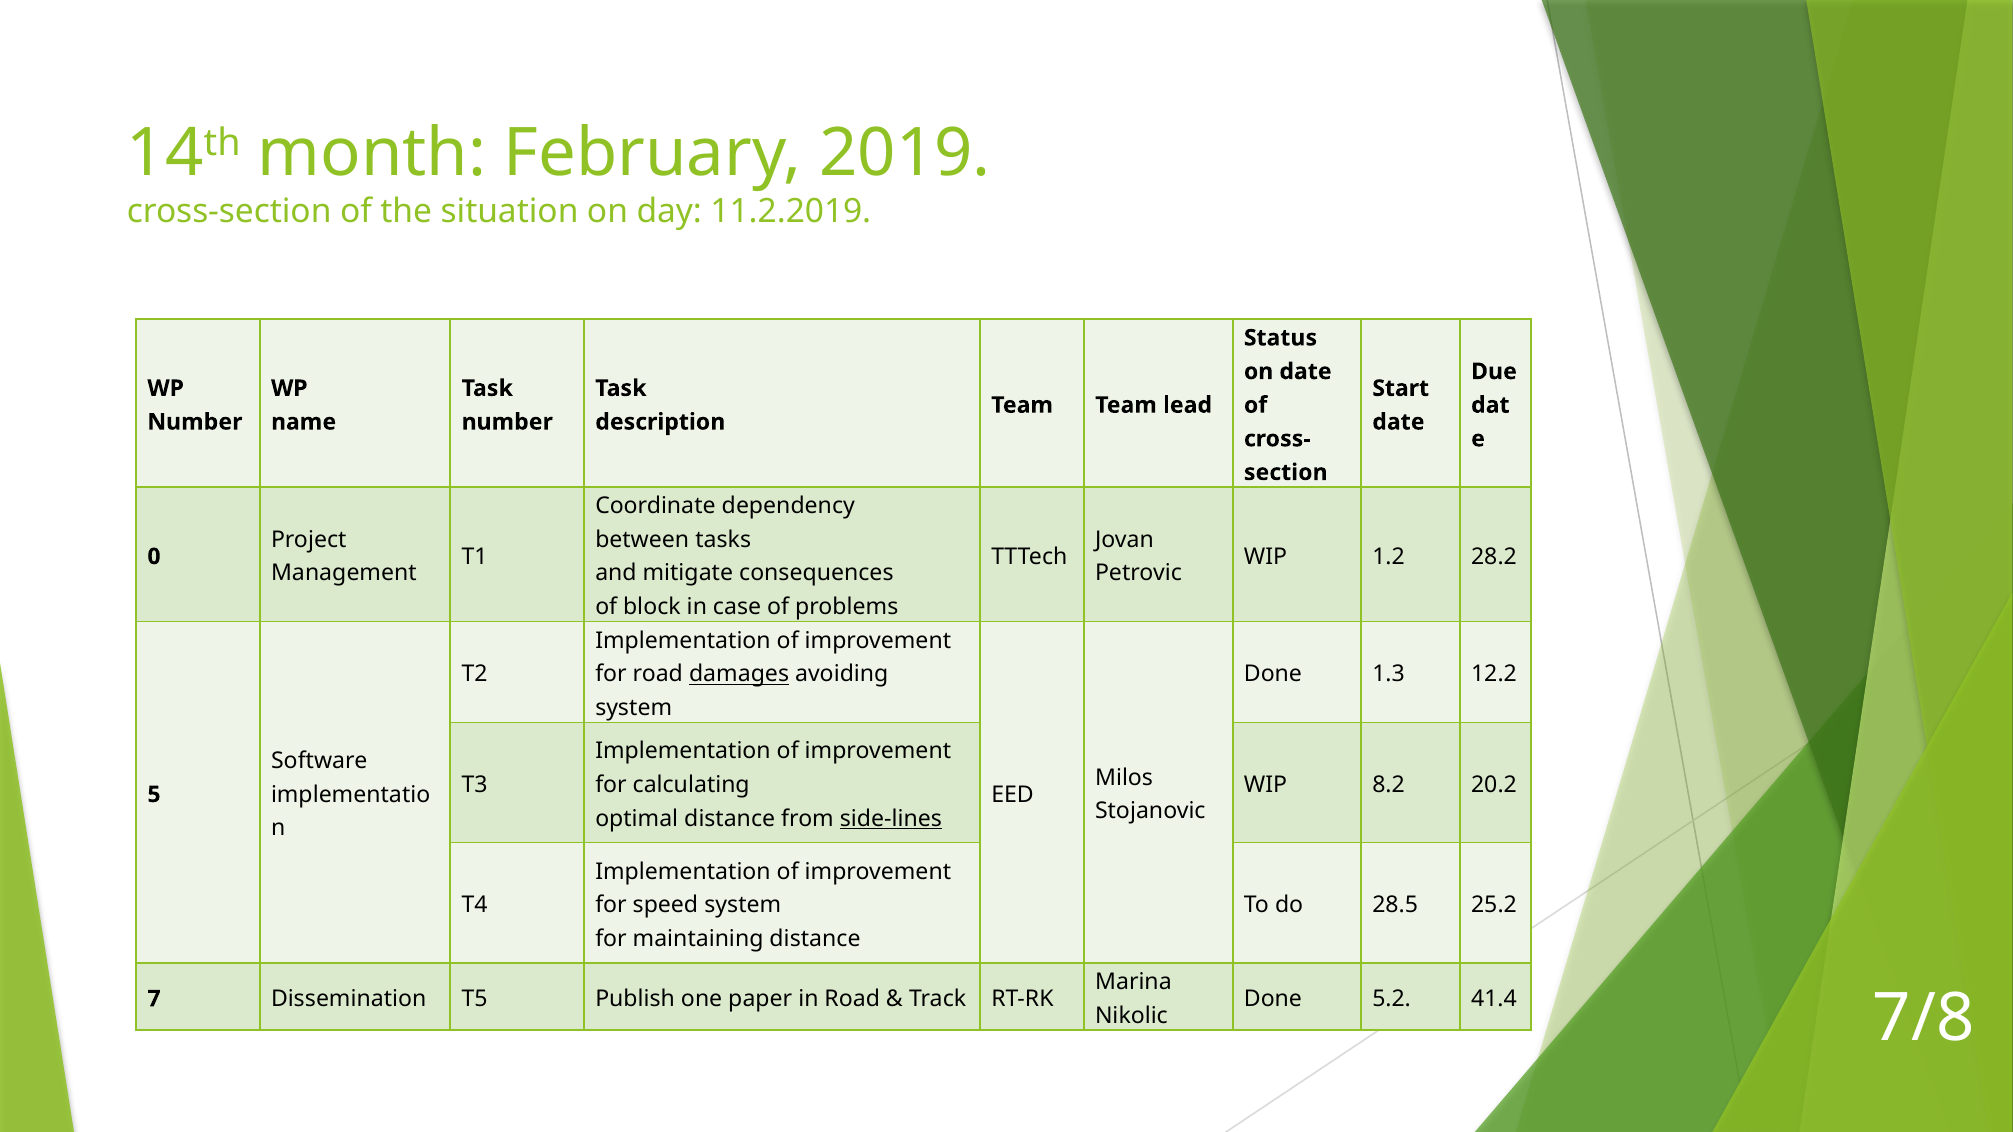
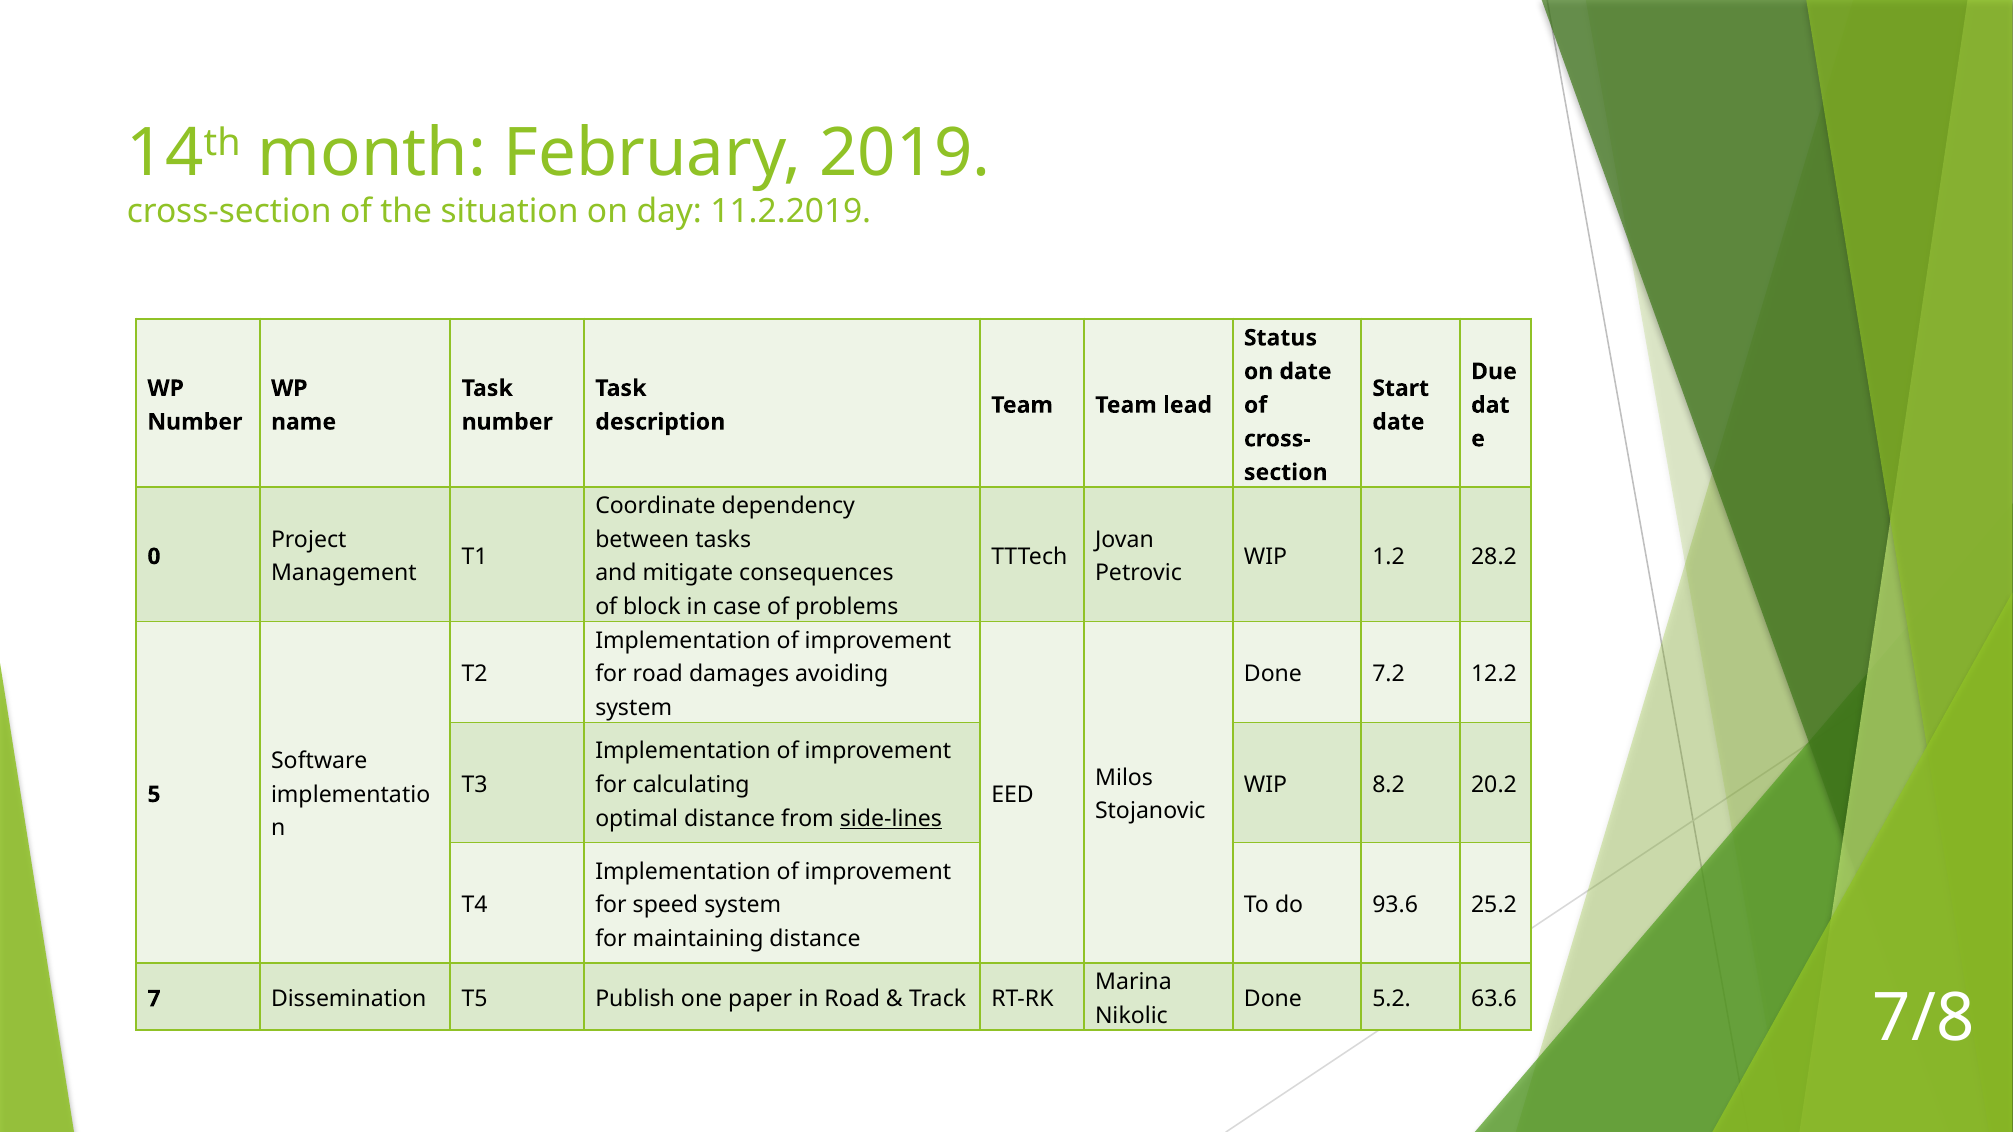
damages underline: present -> none
1.3: 1.3 -> 7.2
28.5: 28.5 -> 93.6
41.4: 41.4 -> 63.6
